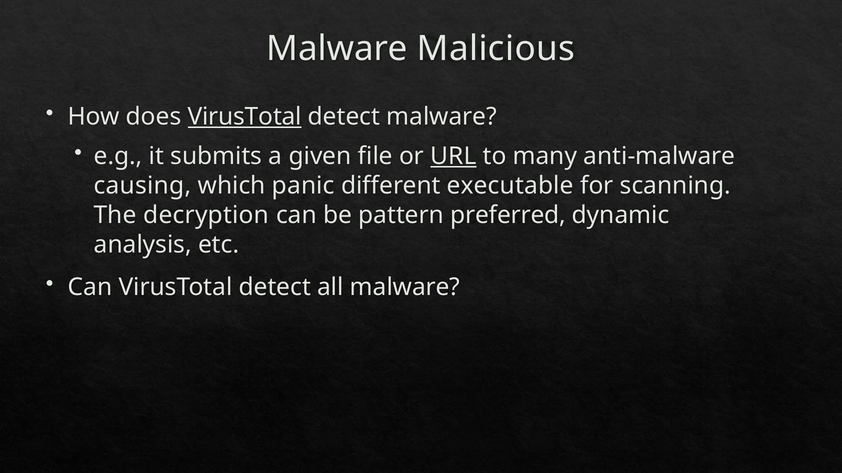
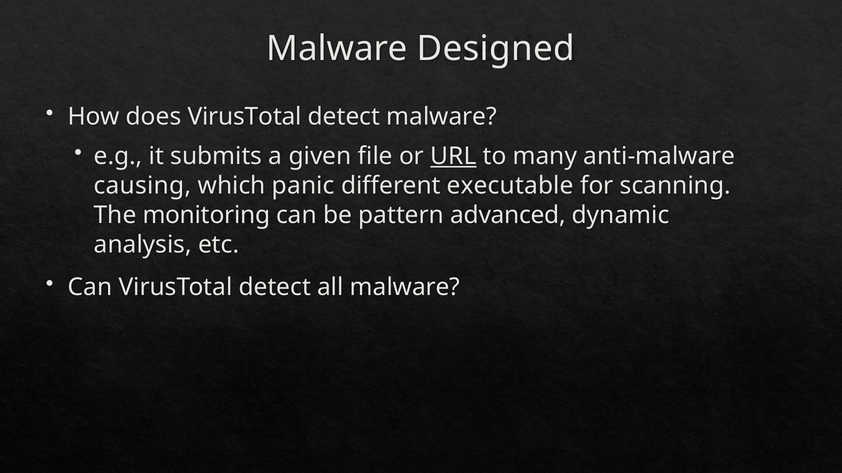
Malicious: Malicious -> Designed
VirusTotal at (245, 117) underline: present -> none
decryption: decryption -> monitoring
preferred: preferred -> advanced
